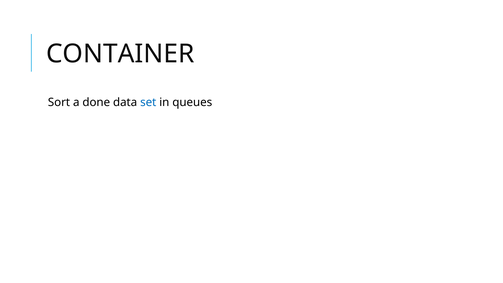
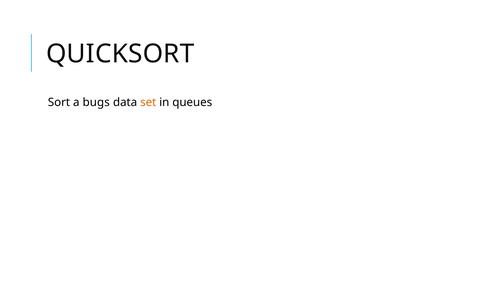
CONTAINER: CONTAINER -> QUICKSORT
done: done -> bugs
set colour: blue -> orange
